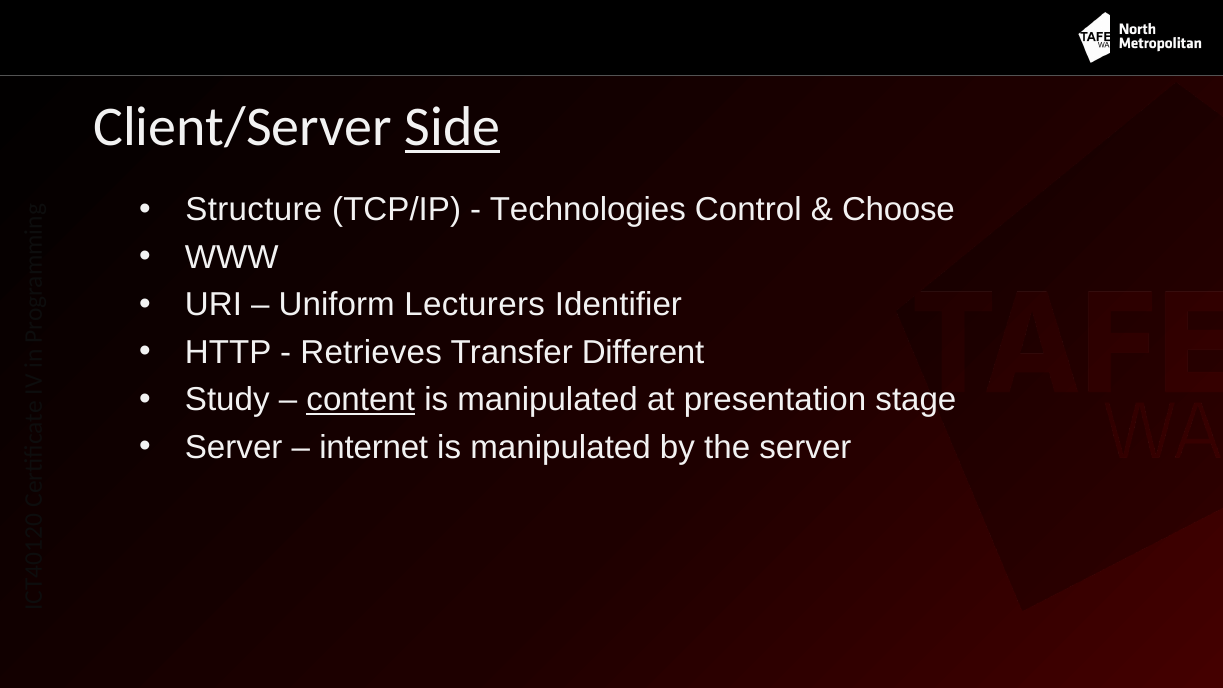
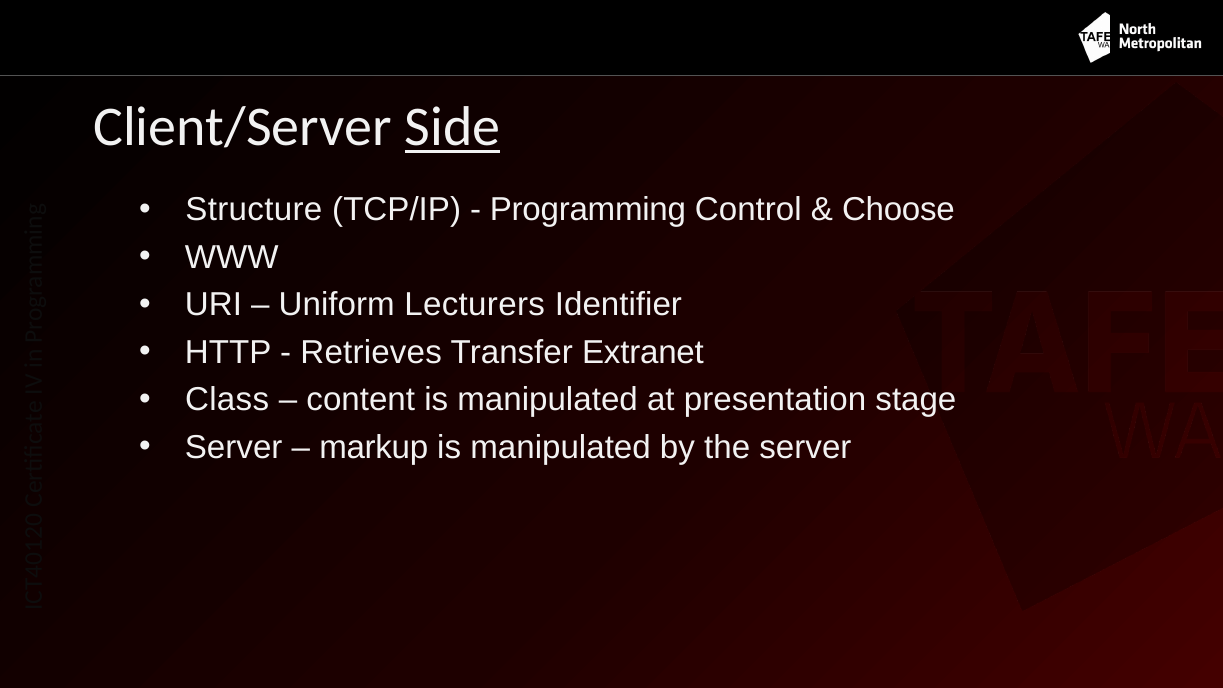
Technologies: Technologies -> Programming
Different: Different -> Extranet
Study: Study -> Class
content underline: present -> none
internet: internet -> markup
